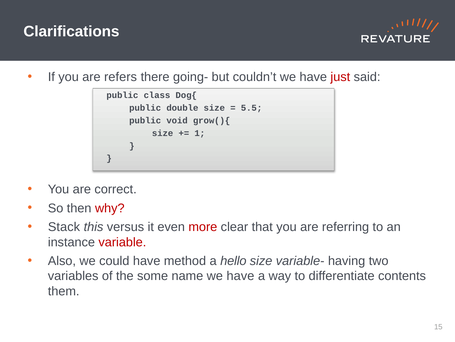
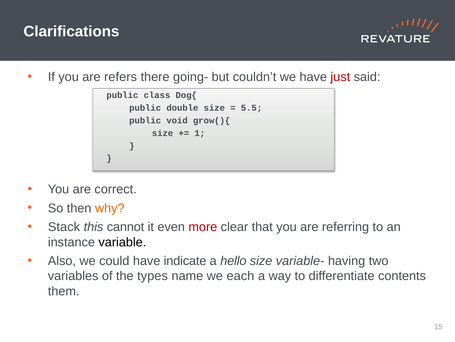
why colour: red -> orange
versus: versus -> cannot
variable colour: red -> black
method: method -> indicate
some: some -> types
name we have: have -> each
